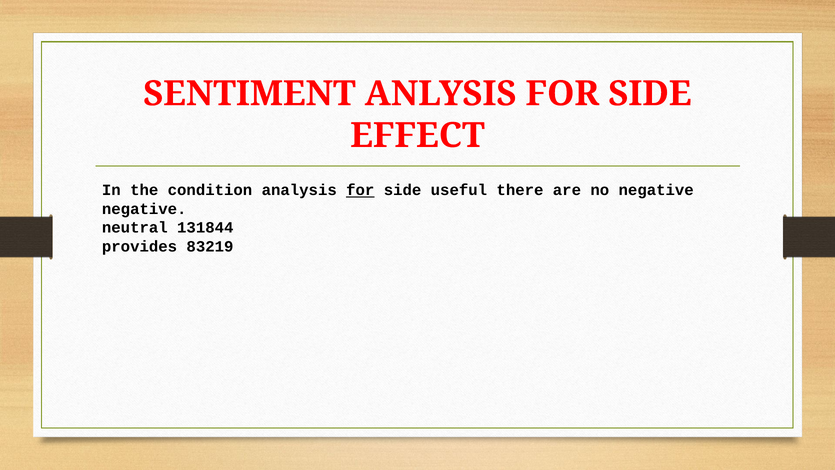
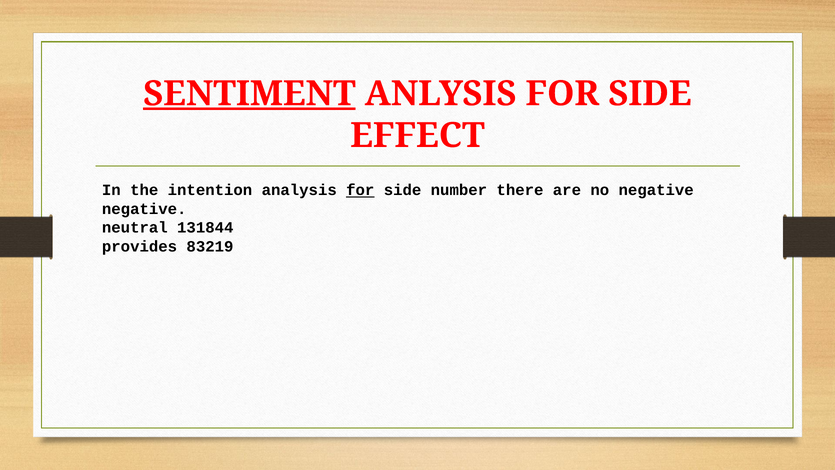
SENTIMENT underline: none -> present
condition: condition -> intention
useful: useful -> number
